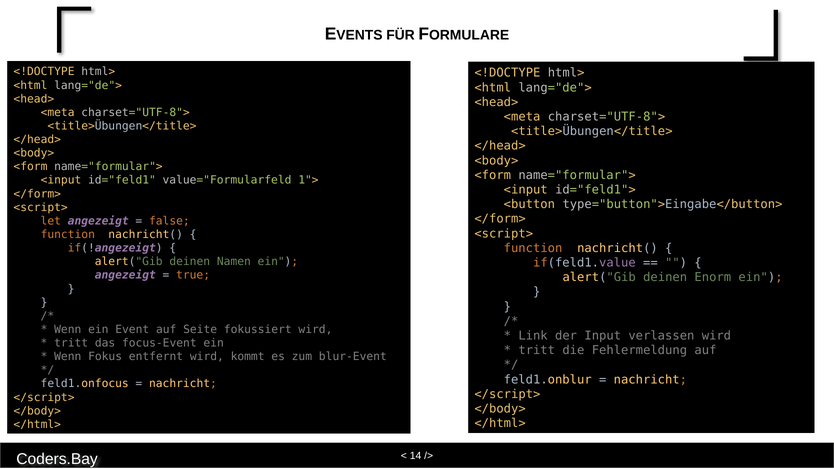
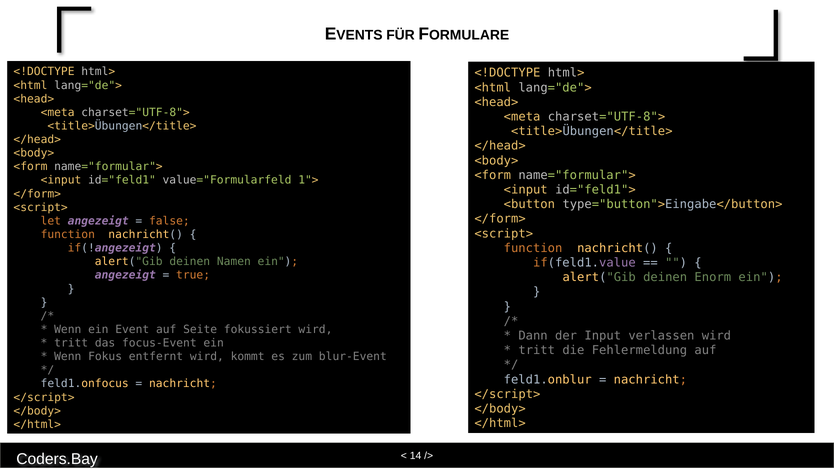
Link: Link -> Dann
